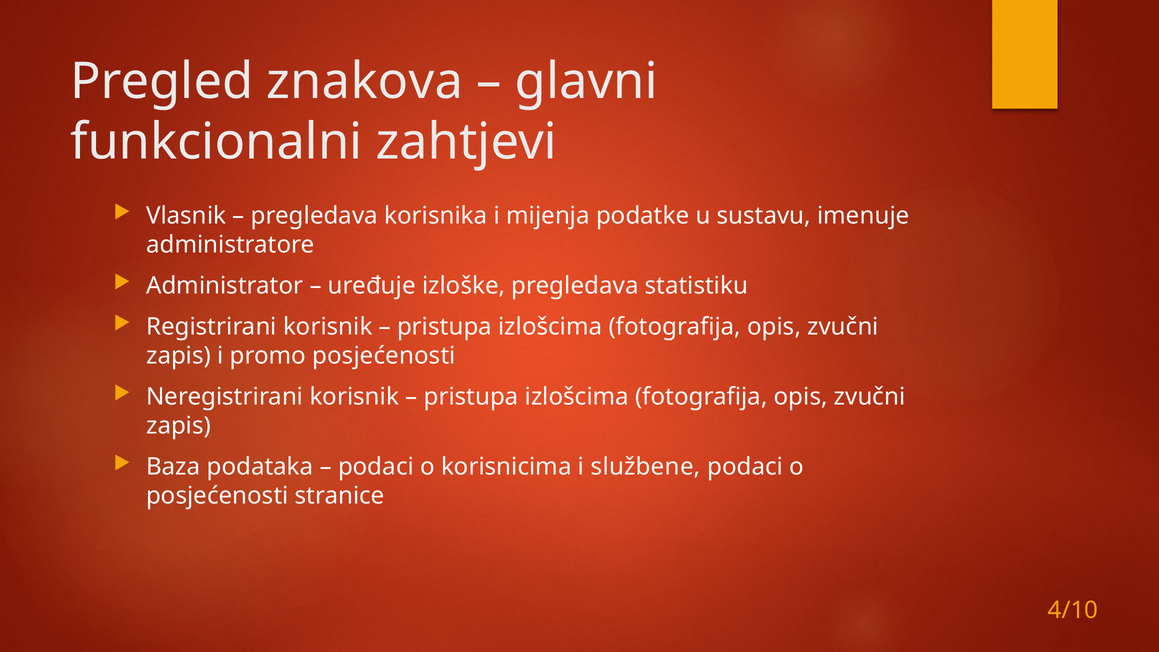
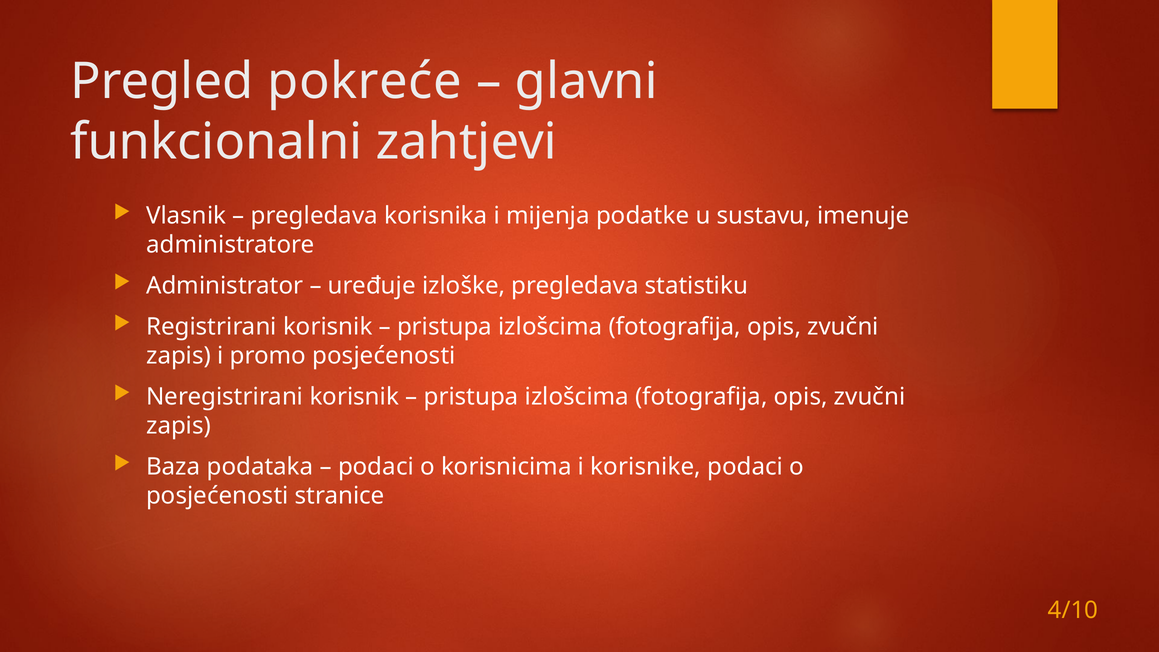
znakova: znakova -> pokreće
službene: službene -> korisnike
